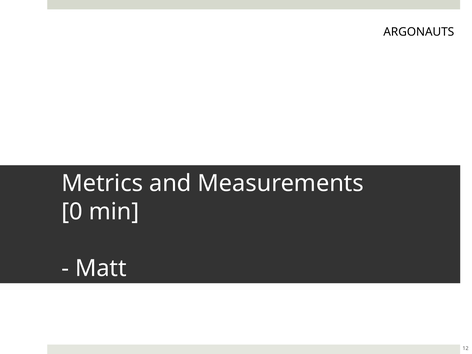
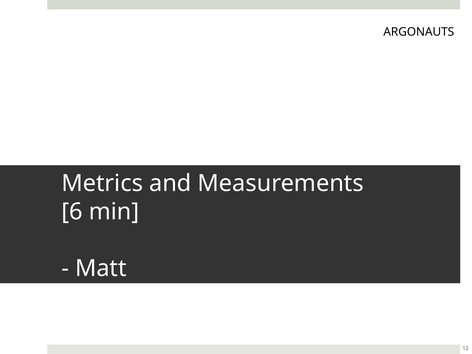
0: 0 -> 6
